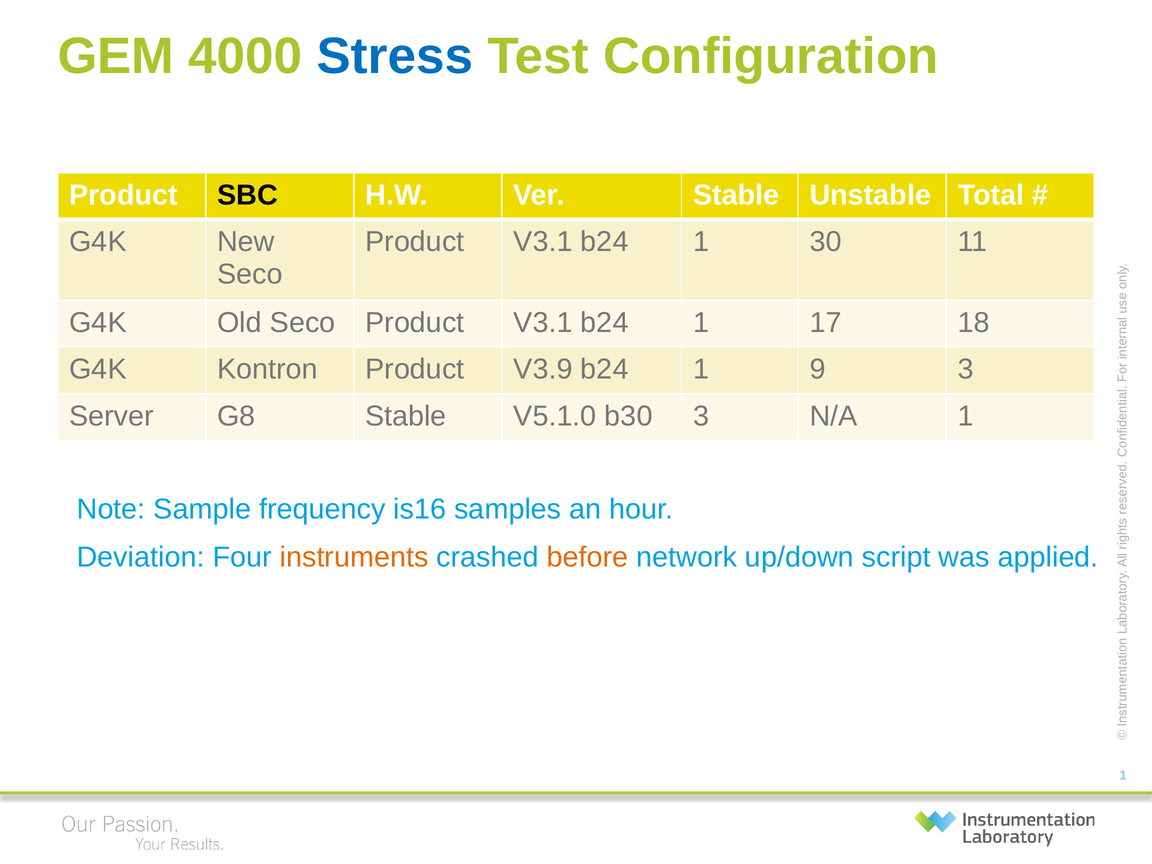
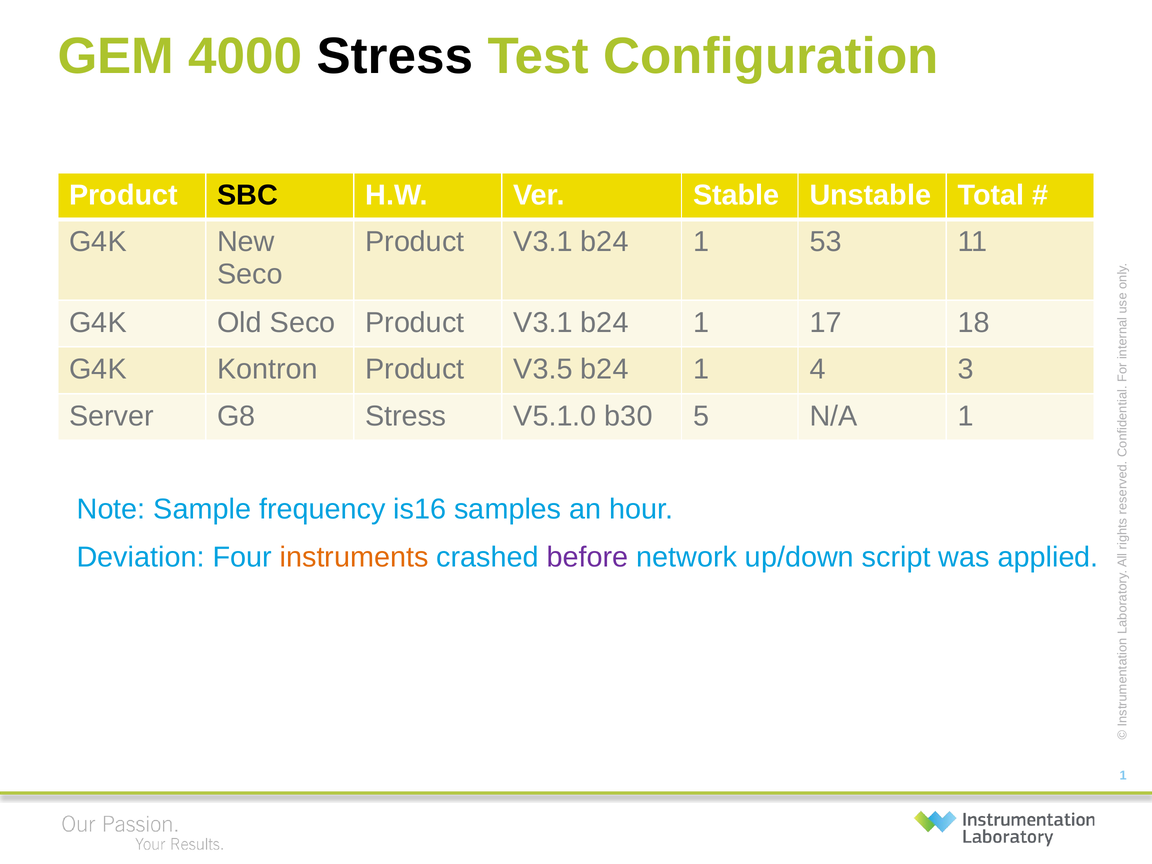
Stress at (395, 56) colour: blue -> black
30: 30 -> 53
V3.9: V3.9 -> V3.5
9: 9 -> 4
G8 Stable: Stable -> Stress
b30 3: 3 -> 5
before colour: orange -> purple
